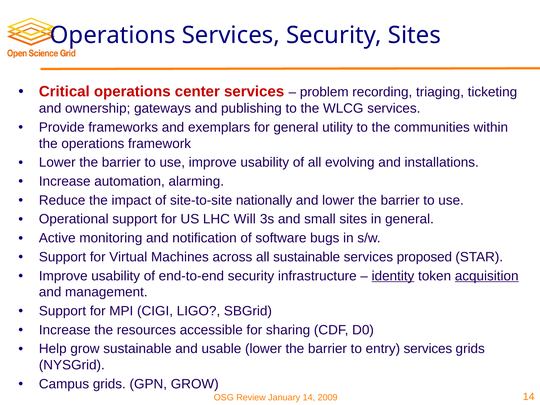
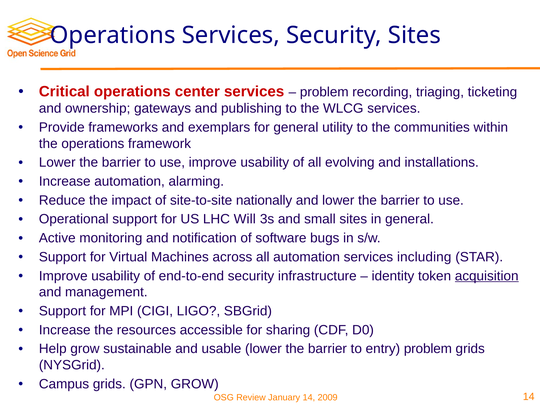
all sustainable: sustainable -> automation
proposed: proposed -> including
identity underline: present -> none
entry services: services -> problem
